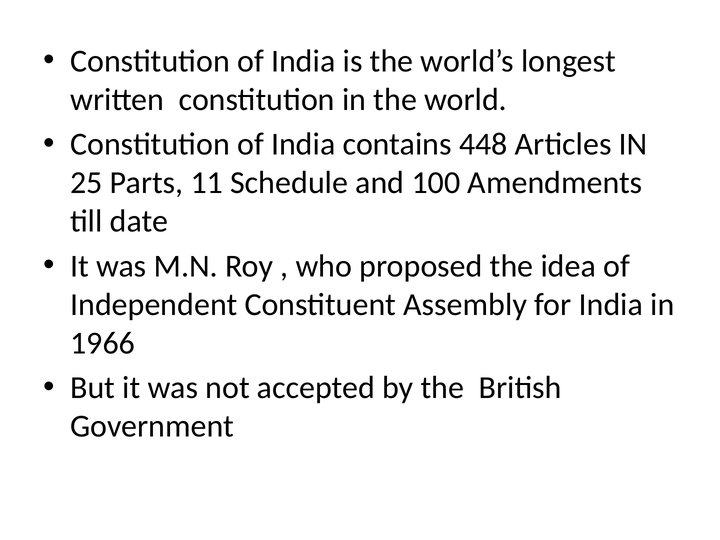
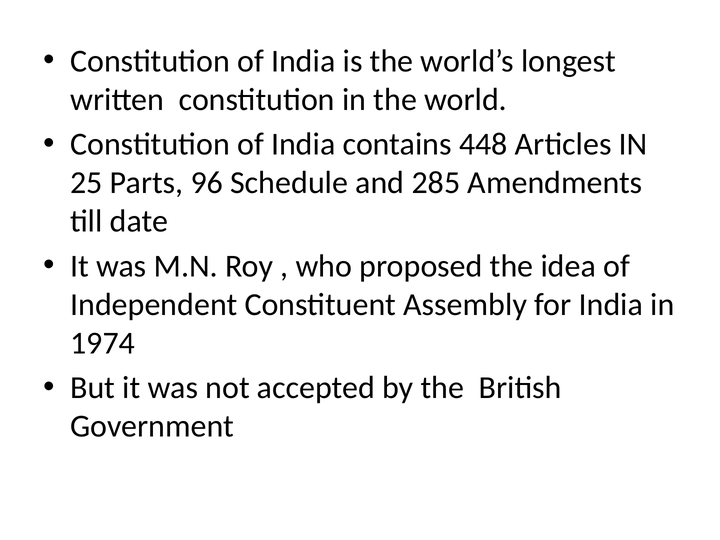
11: 11 -> 96
100: 100 -> 285
1966: 1966 -> 1974
